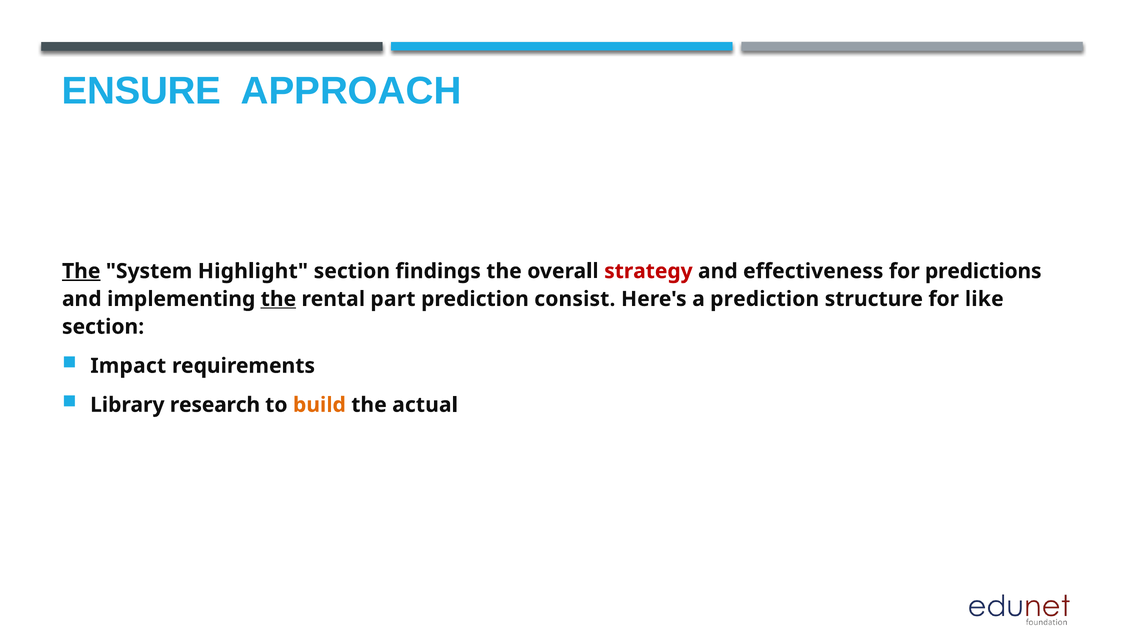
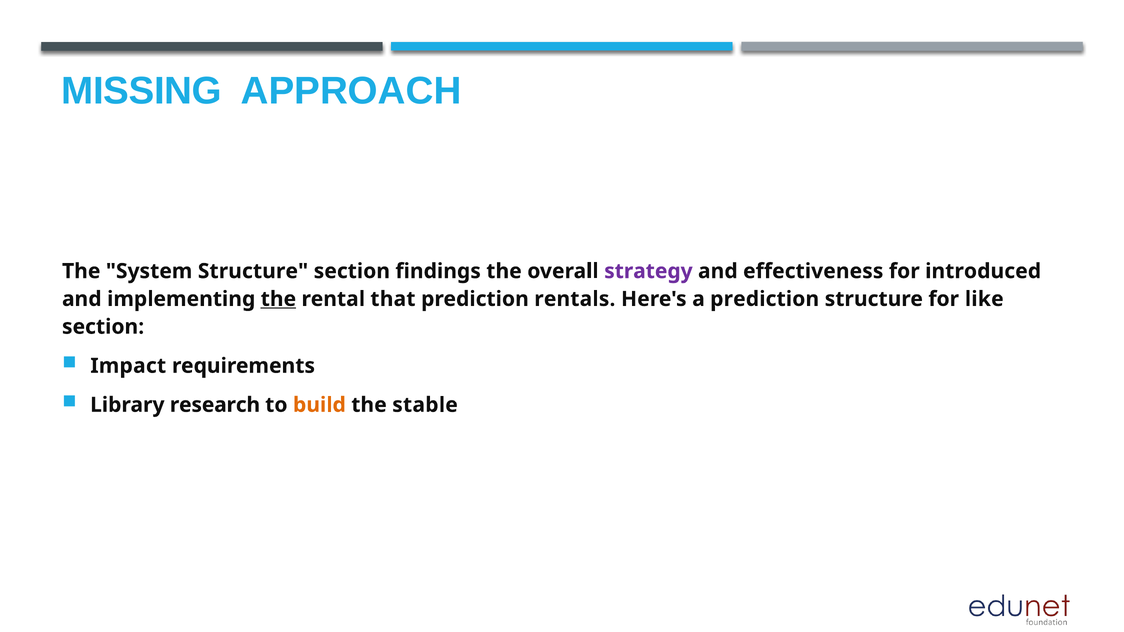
ENSURE: ENSURE -> MISSING
The at (81, 271) underline: present -> none
System Highlight: Highlight -> Structure
strategy colour: red -> purple
predictions: predictions -> introduced
part: part -> that
consist: consist -> rentals
actual: actual -> stable
